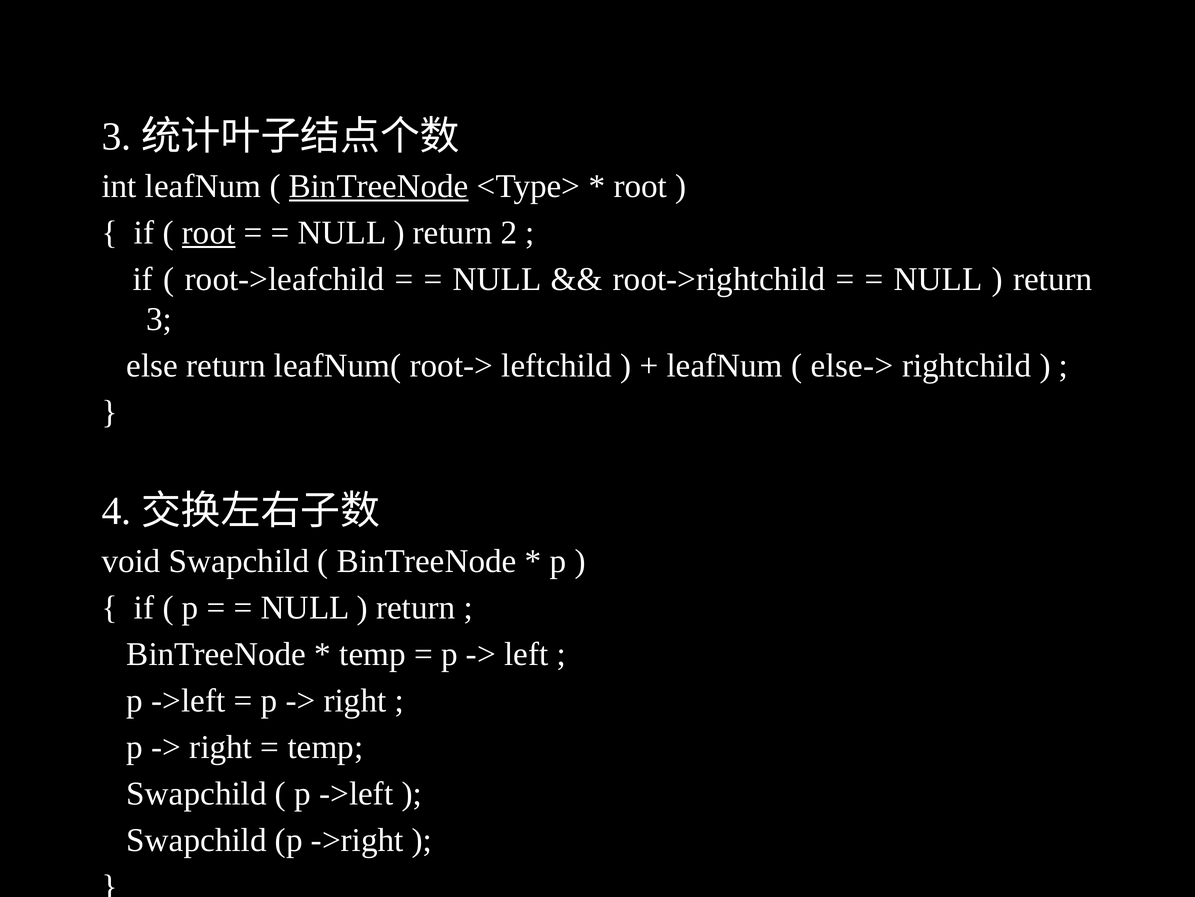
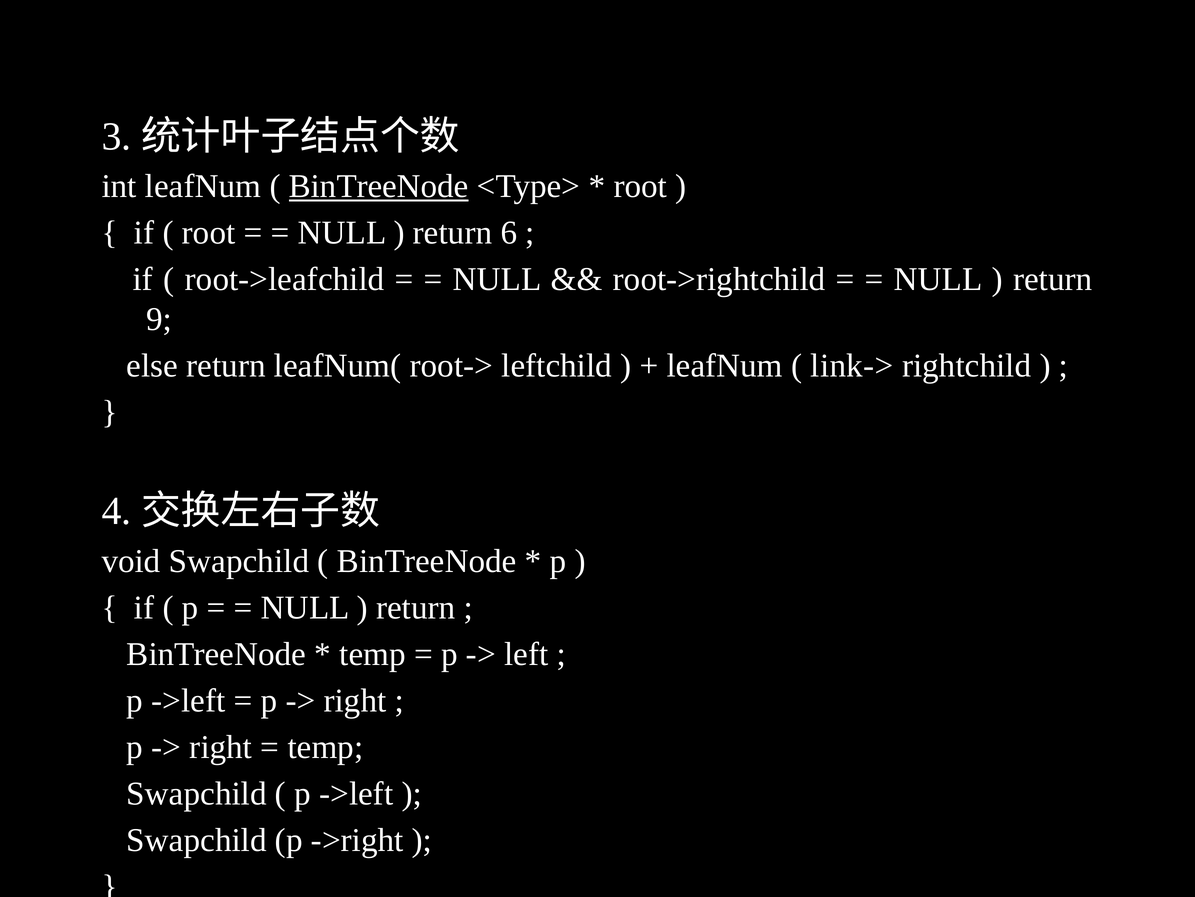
root at (209, 233) underline: present -> none
2: 2 -> 6
3: 3 -> 9
else->: else-> -> link->
